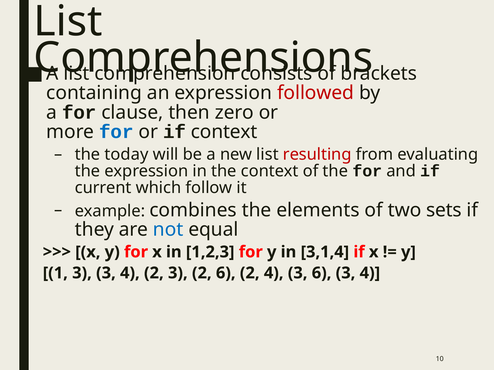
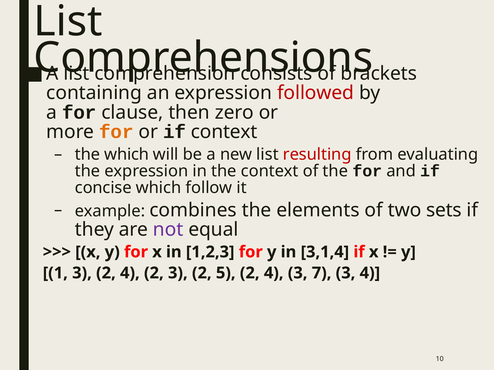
for at (116, 132) colour: blue -> orange
the today: today -> which
current: current -> concise
not colour: blue -> purple
1 3 3: 3 -> 2
2 6: 6 -> 5
3 6: 6 -> 7
